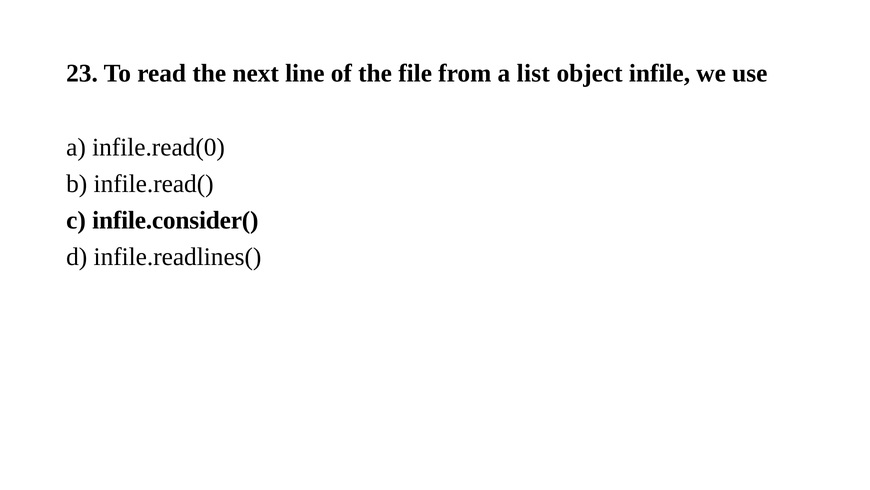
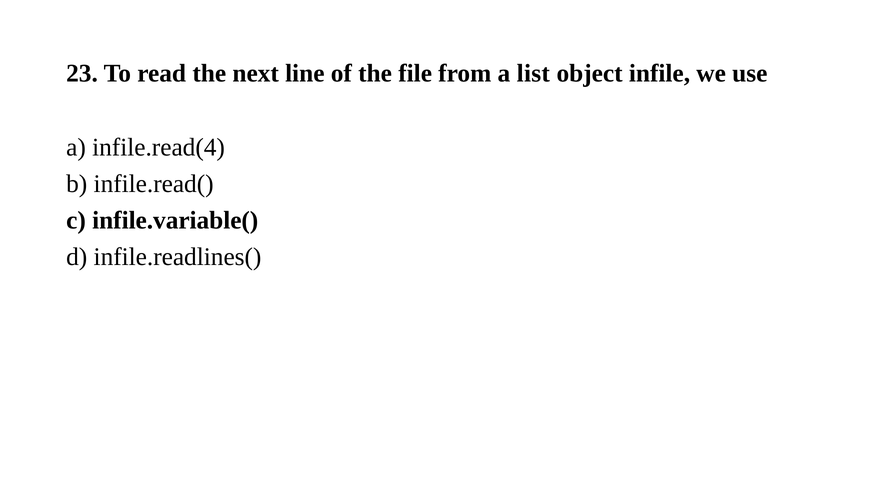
infile.read(0: infile.read(0 -> infile.read(4
infile.consider(: infile.consider( -> infile.variable(
